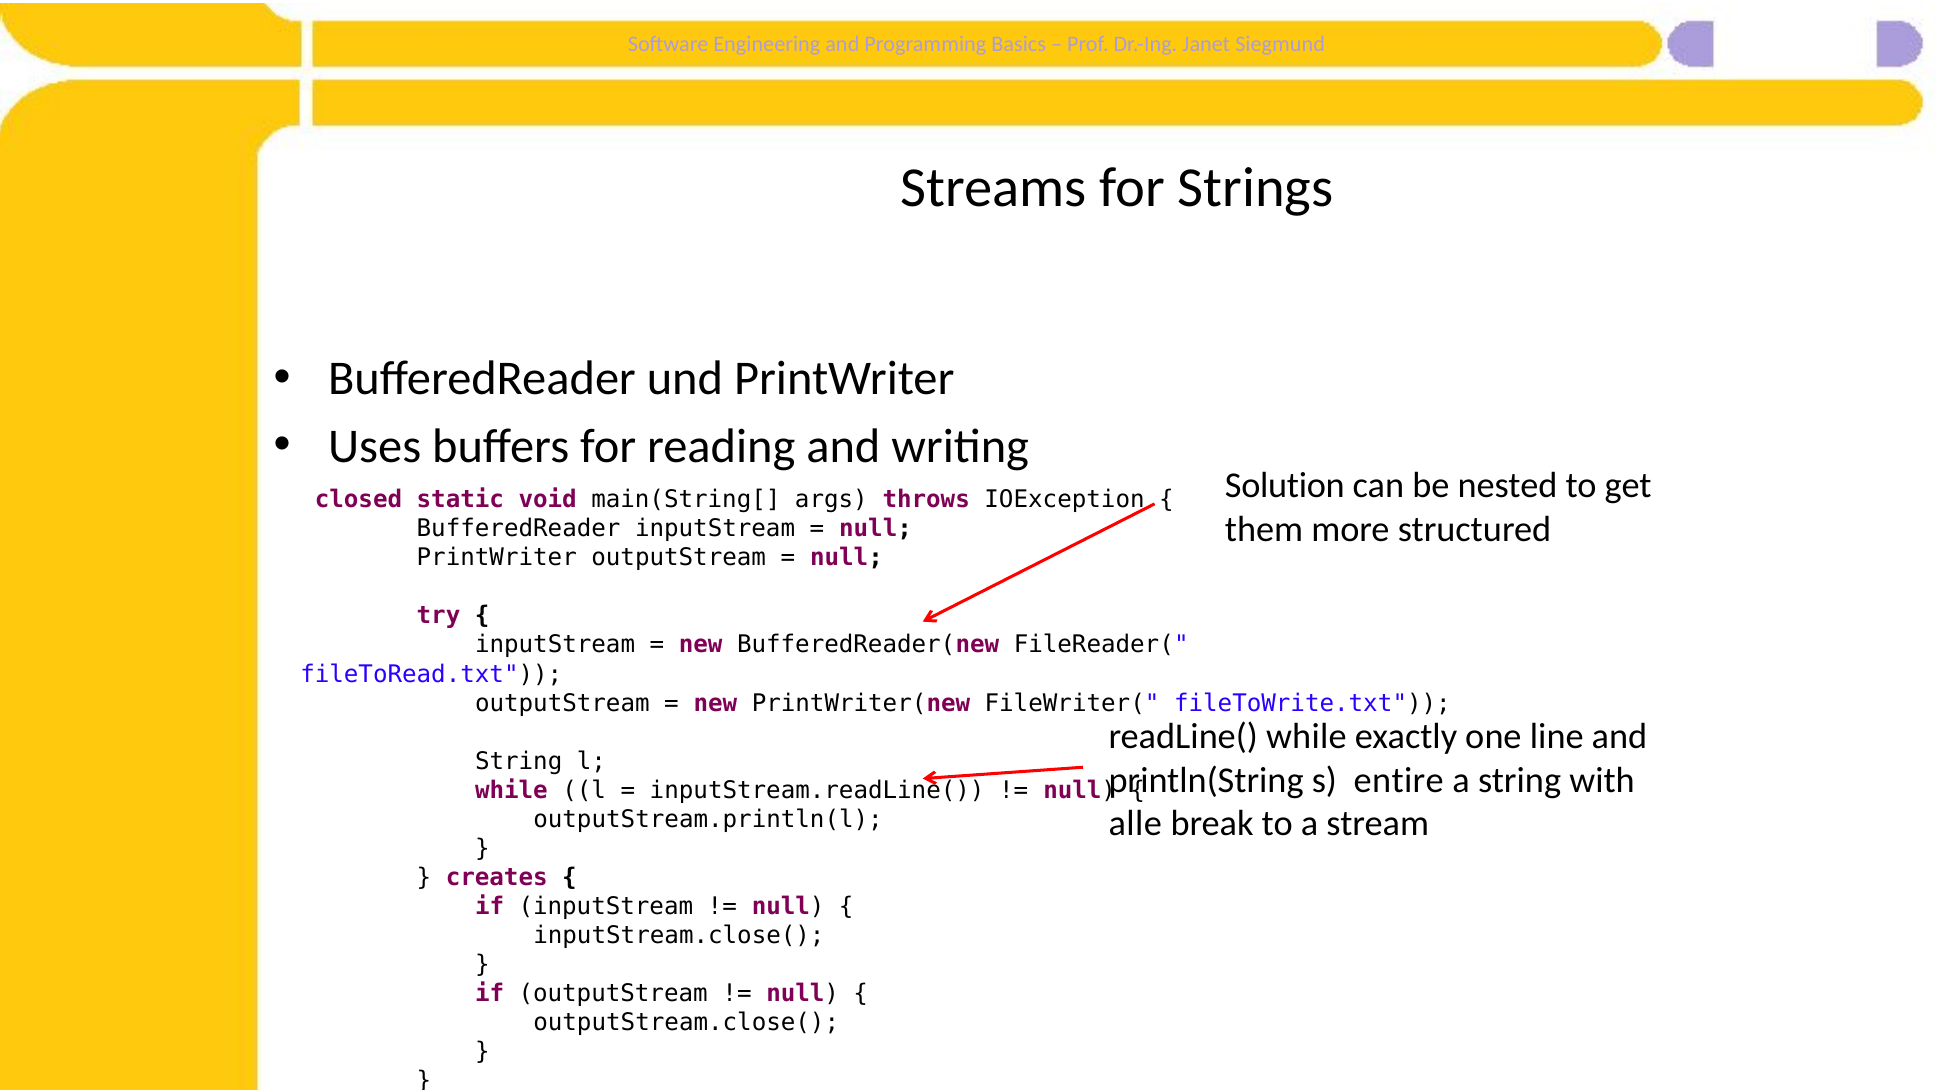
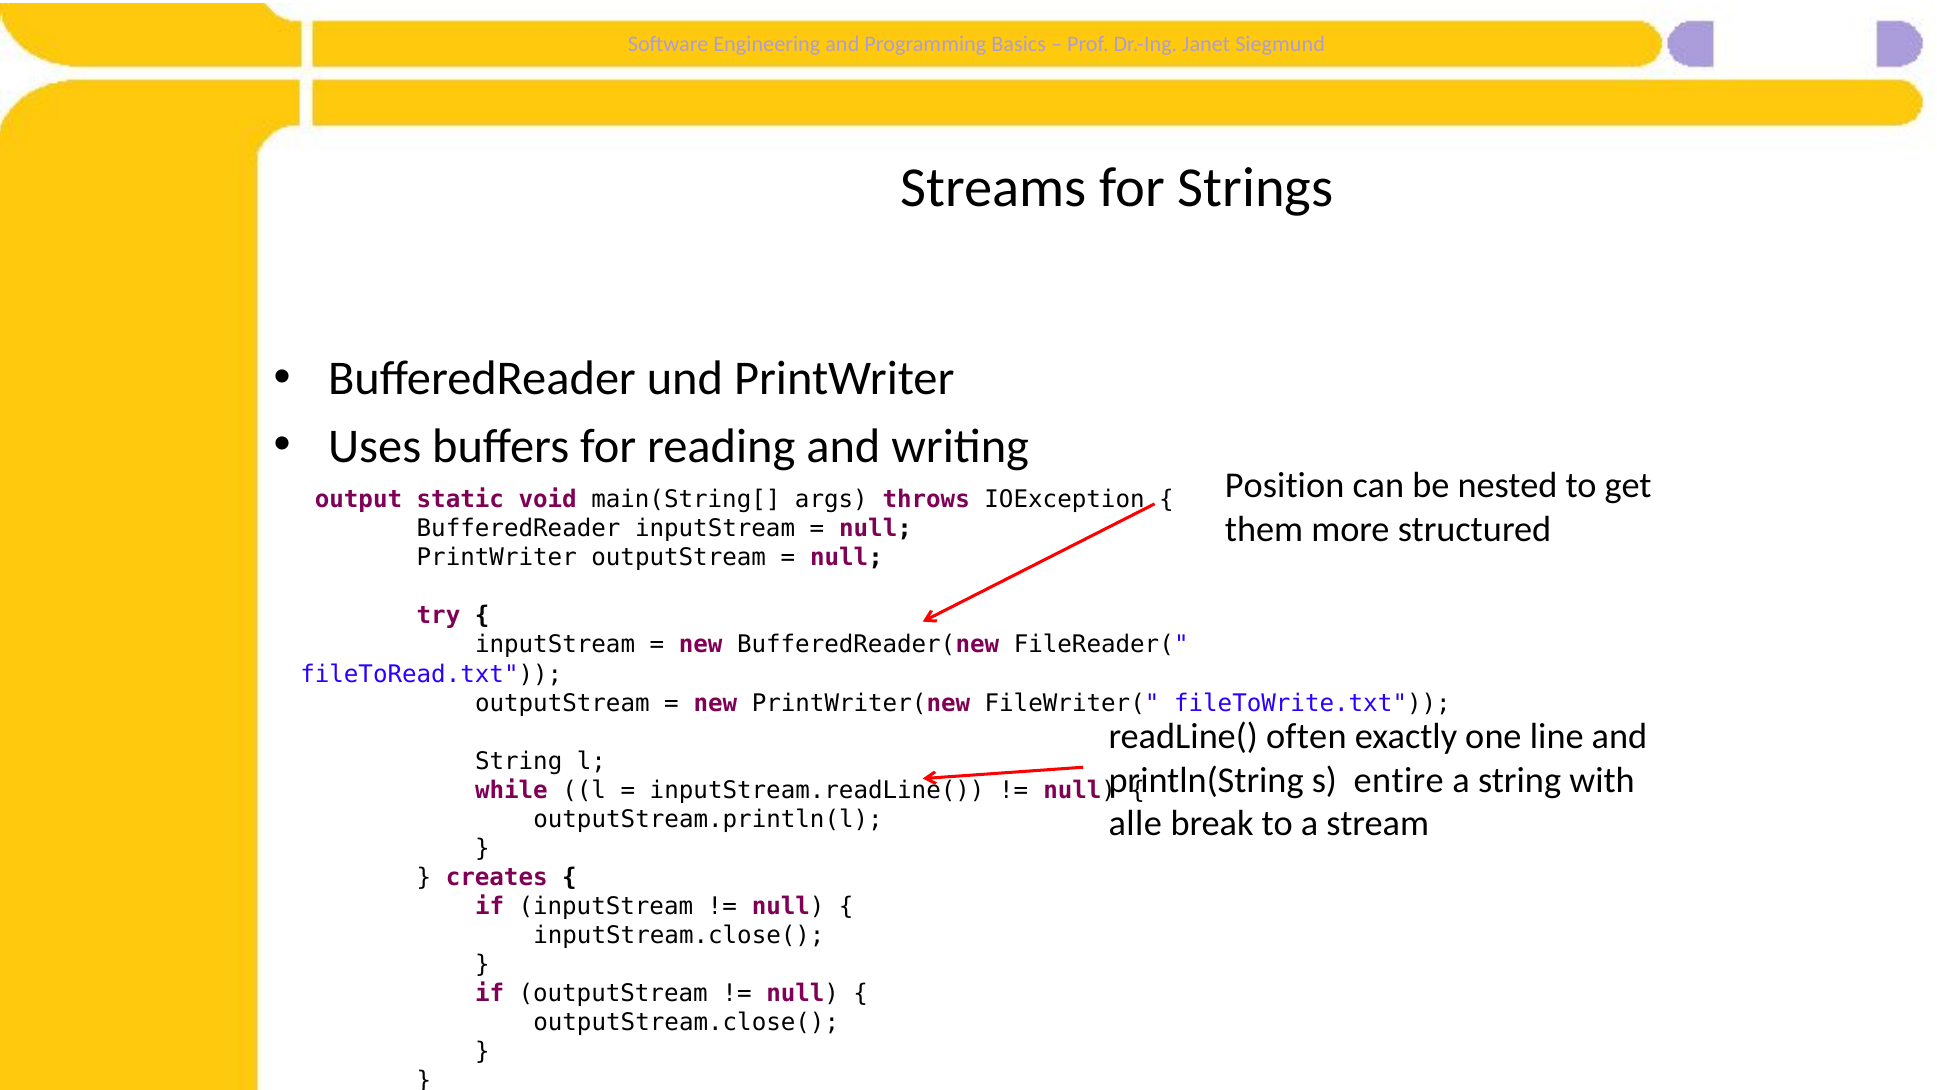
Solution: Solution -> Position
closed: closed -> output
readLine( while: while -> often
